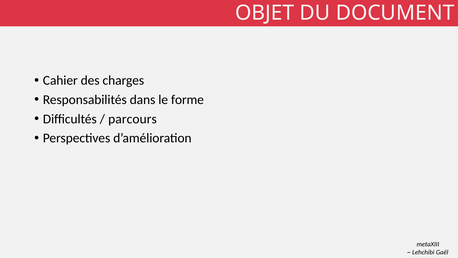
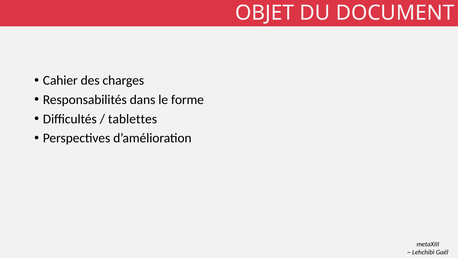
parcours: parcours -> tablettes
